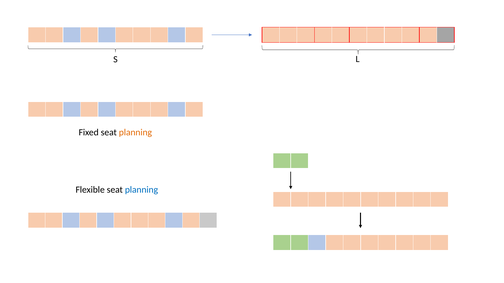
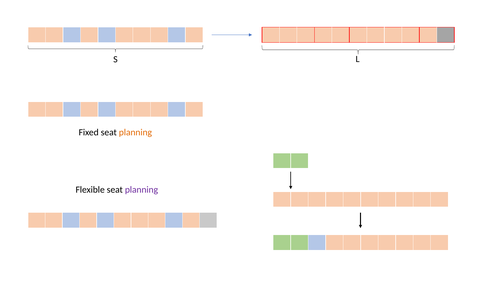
planning at (141, 190) colour: blue -> purple
